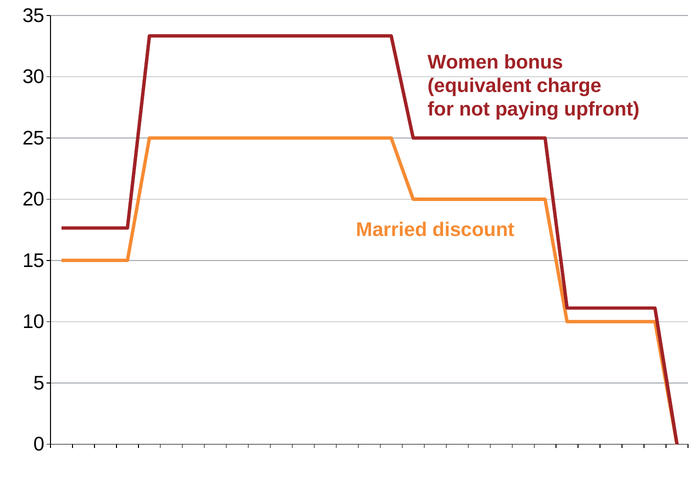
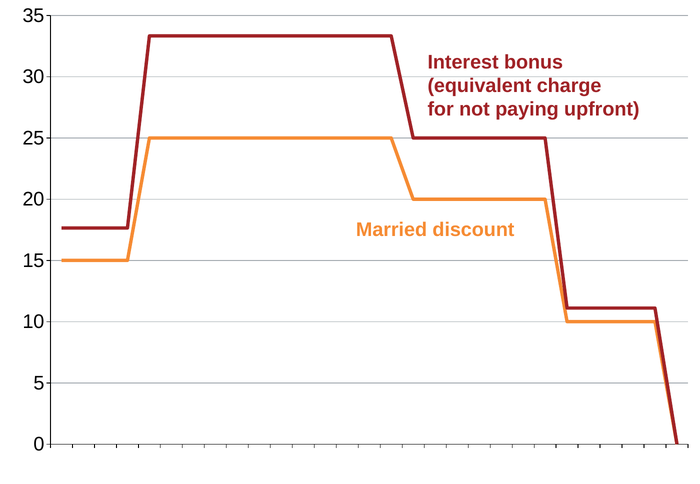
Women: Women -> Interest
